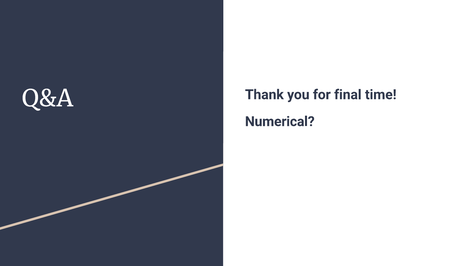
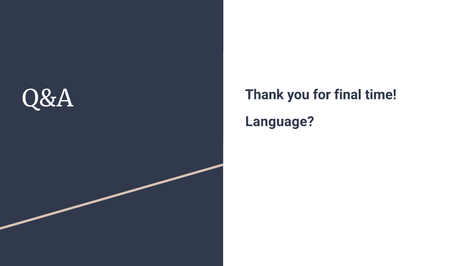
Numerical: Numerical -> Language
